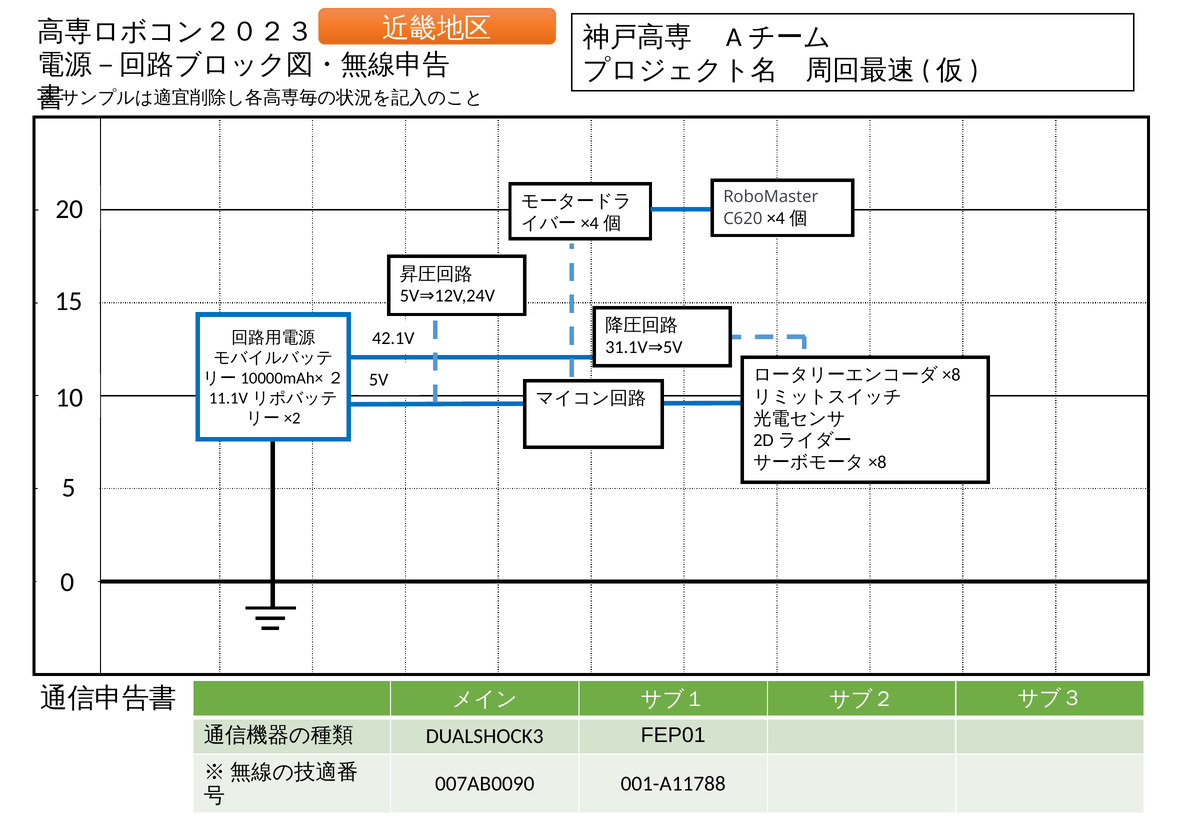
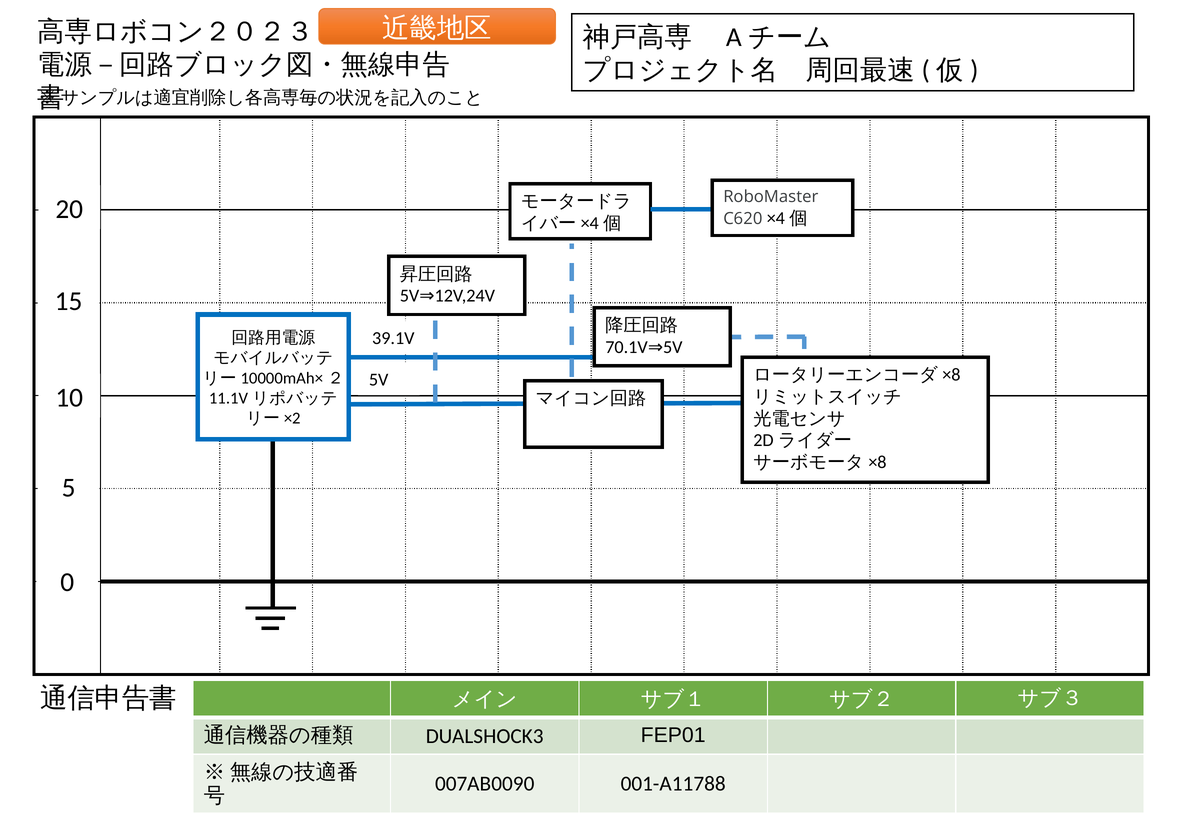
42.1V: 42.1V -> 39.1V
31.1V: 31.1V -> 70.1V
